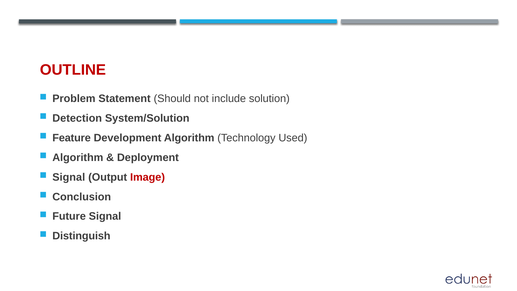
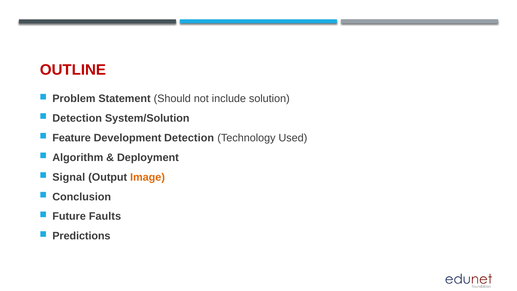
Development Algorithm: Algorithm -> Detection
Image colour: red -> orange
Future Signal: Signal -> Faults
Distinguish: Distinguish -> Predictions
